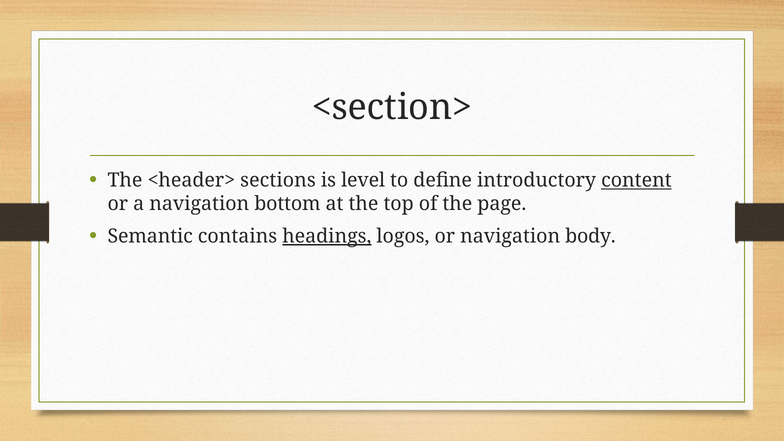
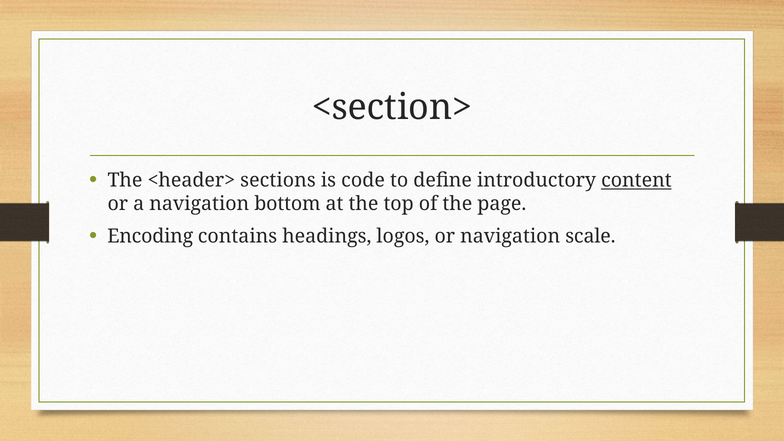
level: level -> code
Semantic: Semantic -> Encoding
headings underline: present -> none
body: body -> scale
